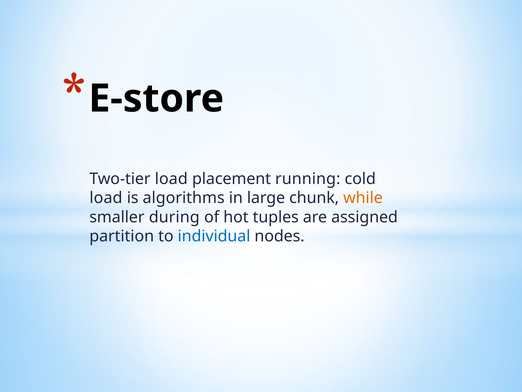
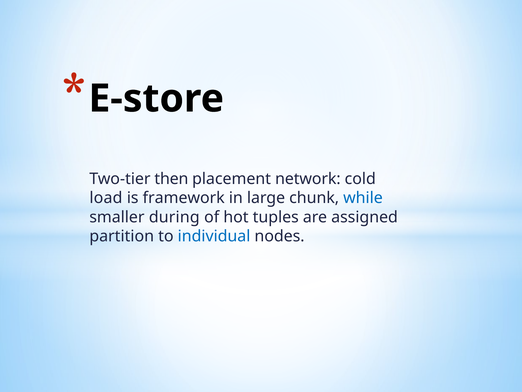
Two-tier load: load -> then
running: running -> network
algorithms: algorithms -> framework
while colour: orange -> blue
